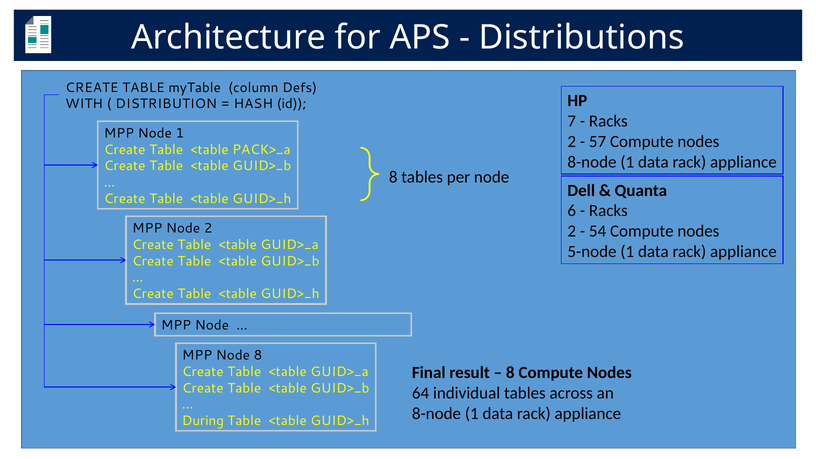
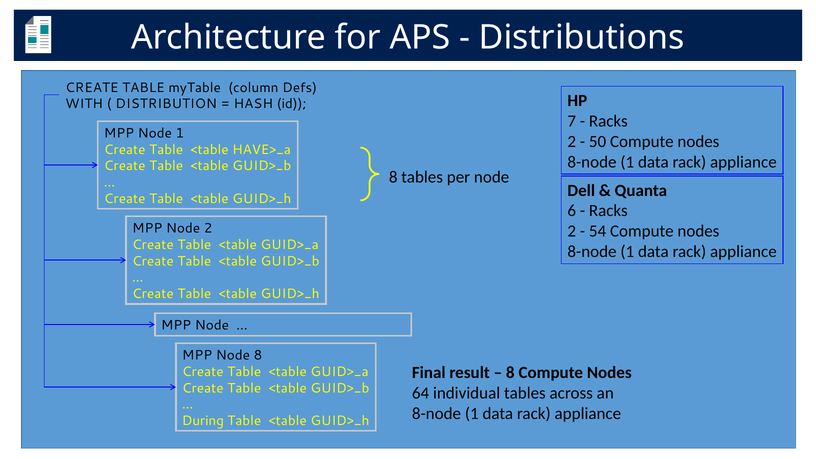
57: 57 -> 50
PACK>_a: PACK>_a -> HAVE>_a
5-node at (592, 252): 5-node -> 8-node
